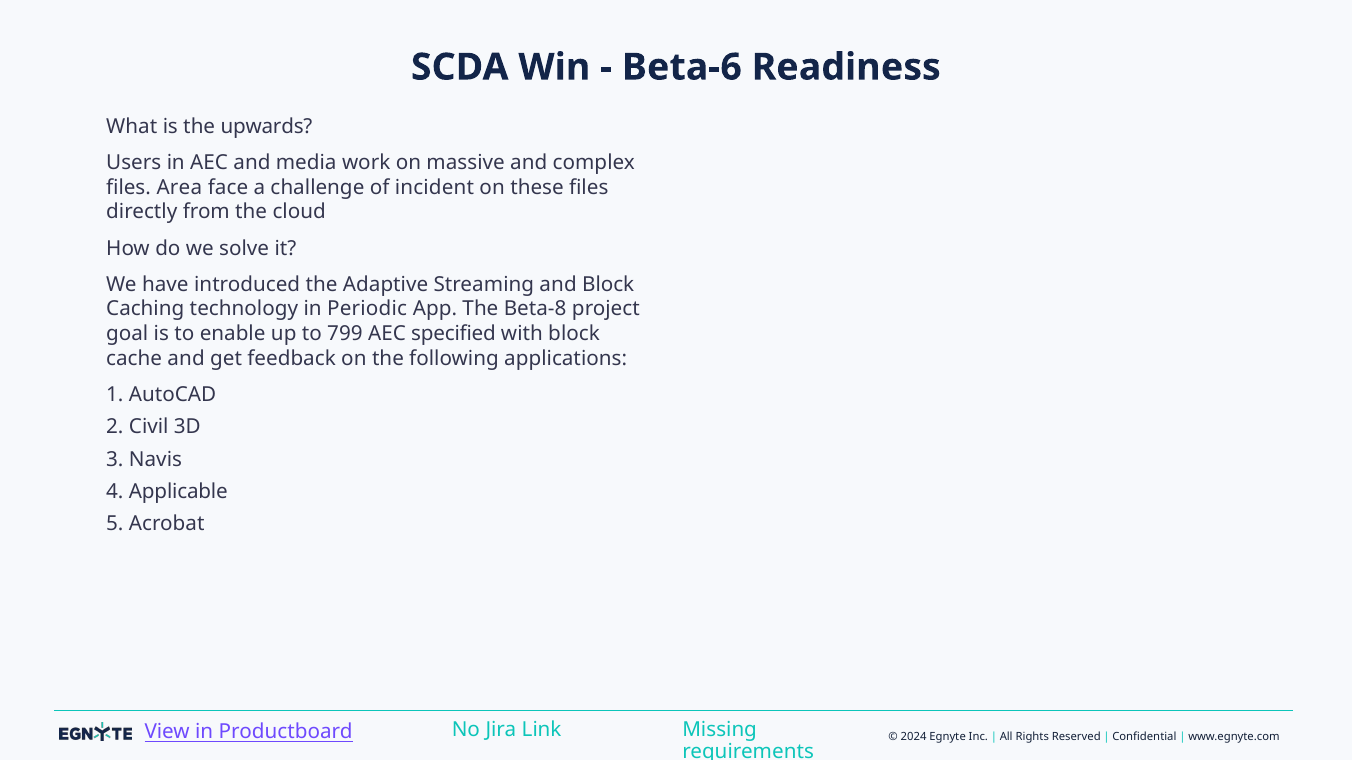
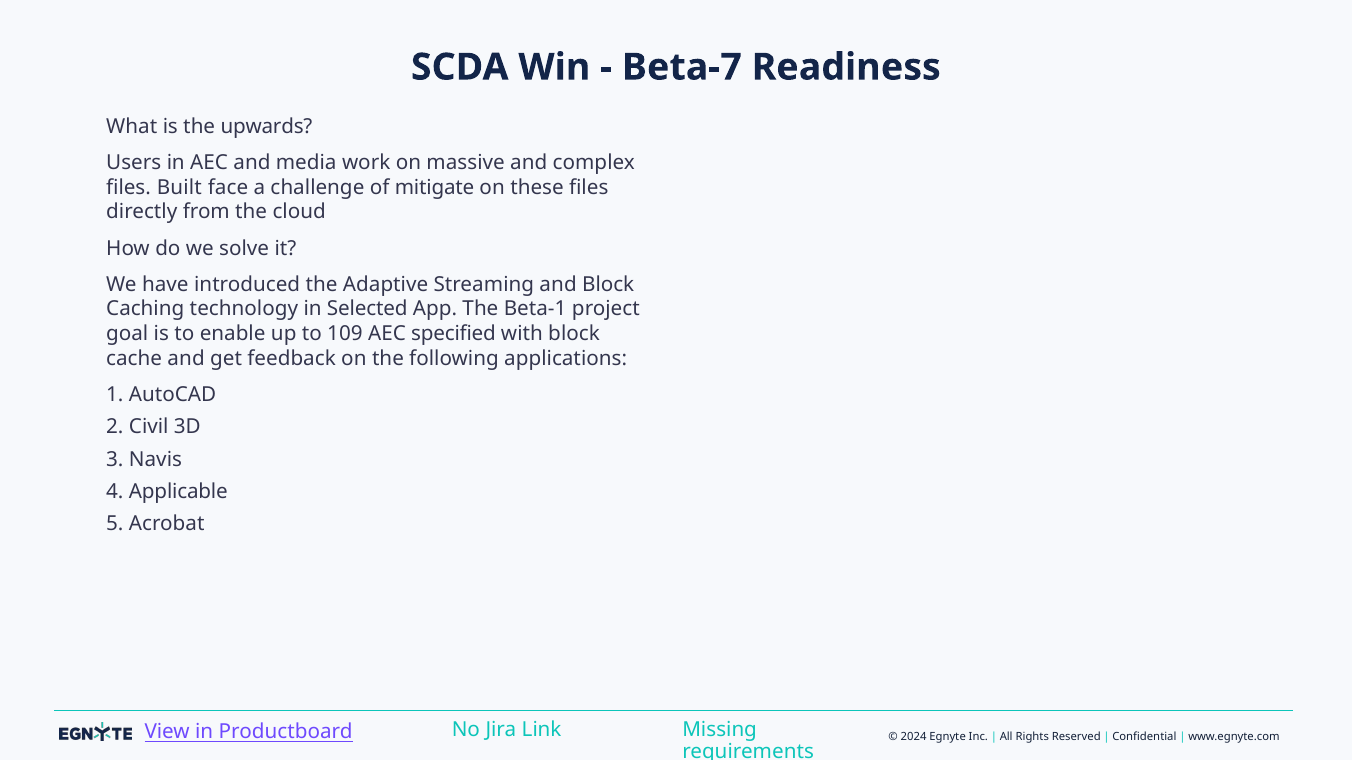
Beta-6: Beta-6 -> Beta-7
Area: Area -> Built
incident: incident -> mitigate
Periodic: Periodic -> Selected
Beta-8: Beta-8 -> Beta-1
799: 799 -> 109
